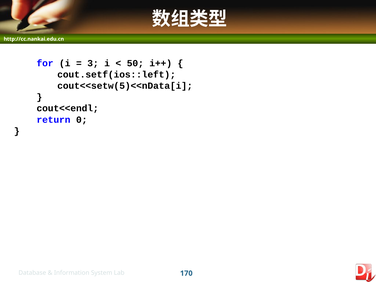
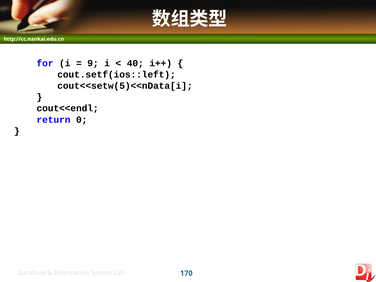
3: 3 -> 9
50: 50 -> 40
